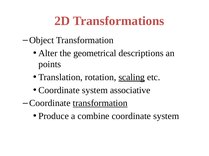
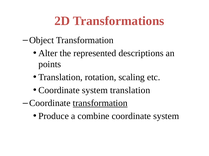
geometrical: geometrical -> represented
scaling underline: present -> none
system associative: associative -> translation
